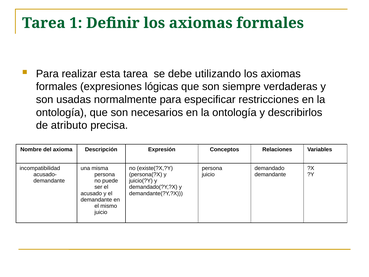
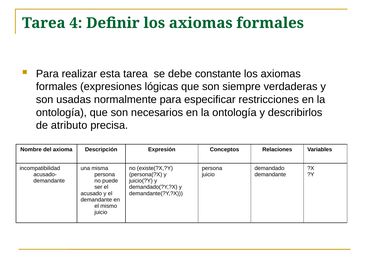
1: 1 -> 4
utilizando: utilizando -> constante
